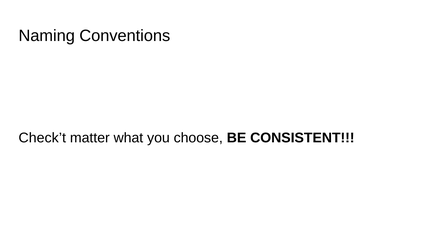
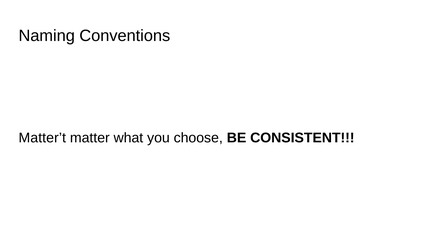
Check’t: Check’t -> Matter’t
